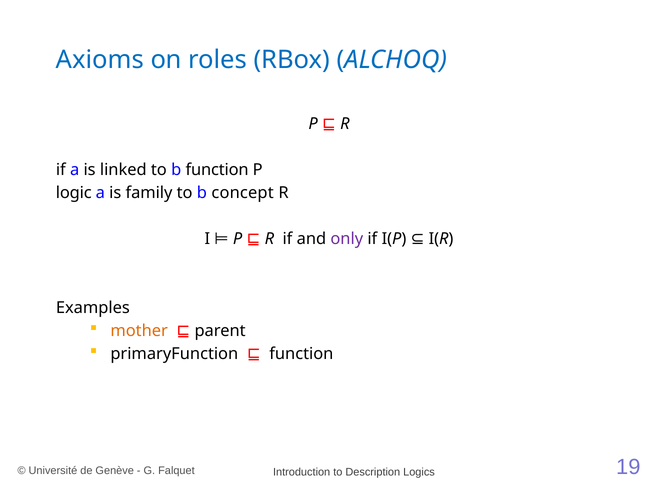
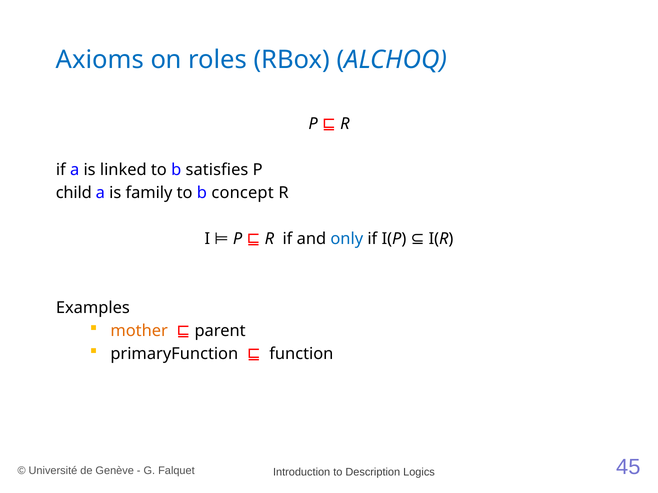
b function: function -> satisfies
logic: logic -> child
only colour: purple -> blue
19: 19 -> 45
